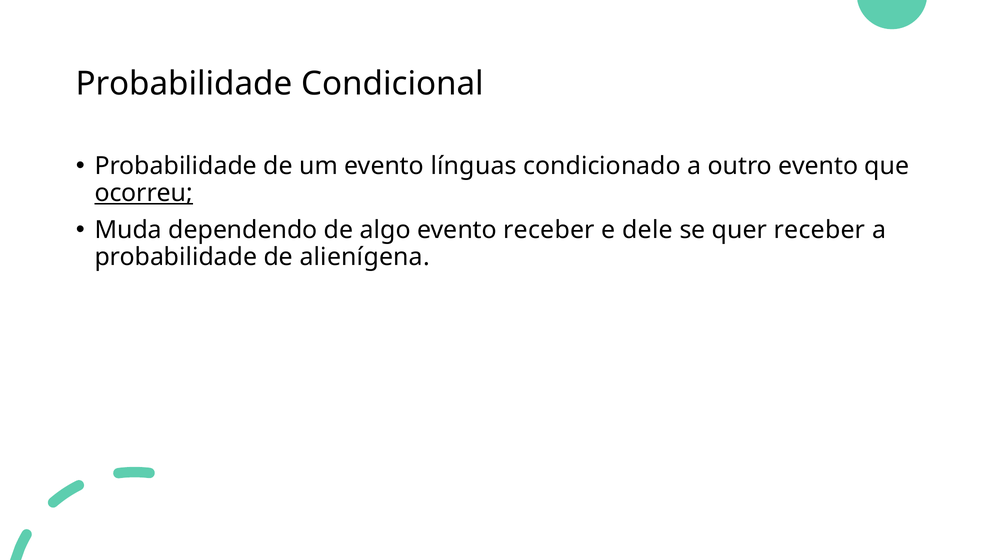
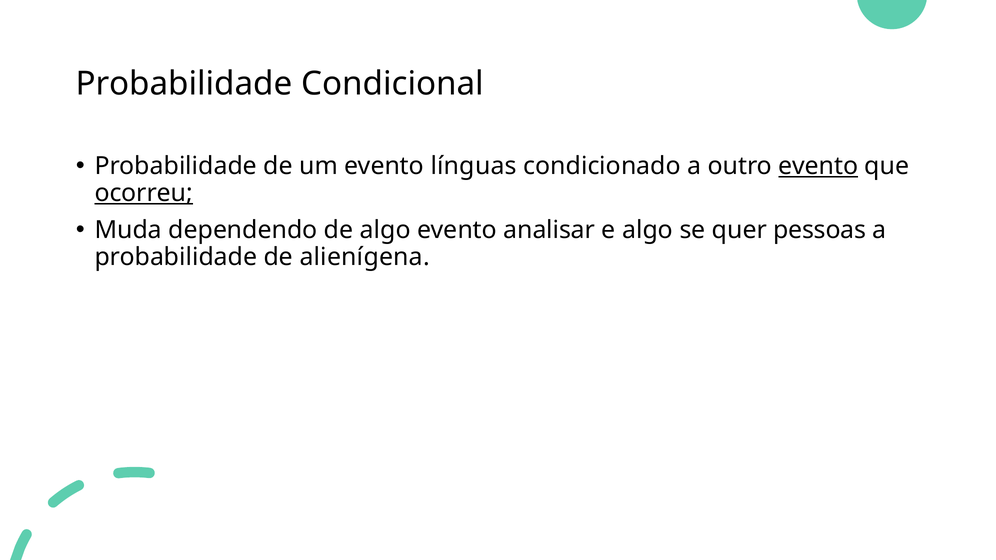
evento at (818, 166) underline: none -> present
evento receber: receber -> analisar
e dele: dele -> algo
quer receber: receber -> pessoas
